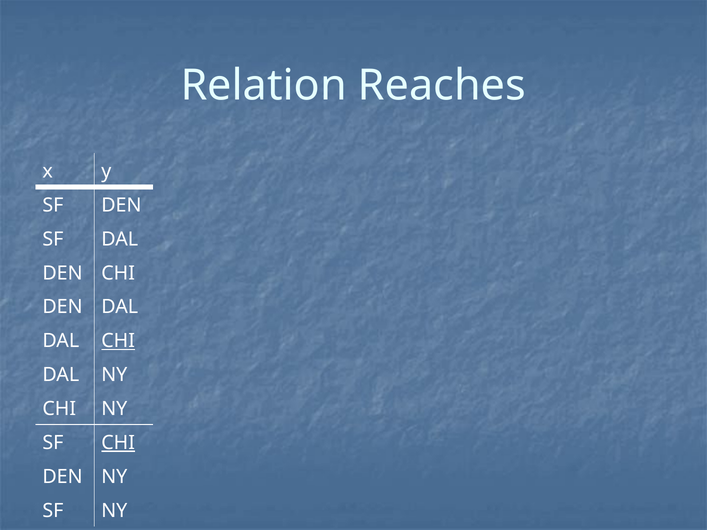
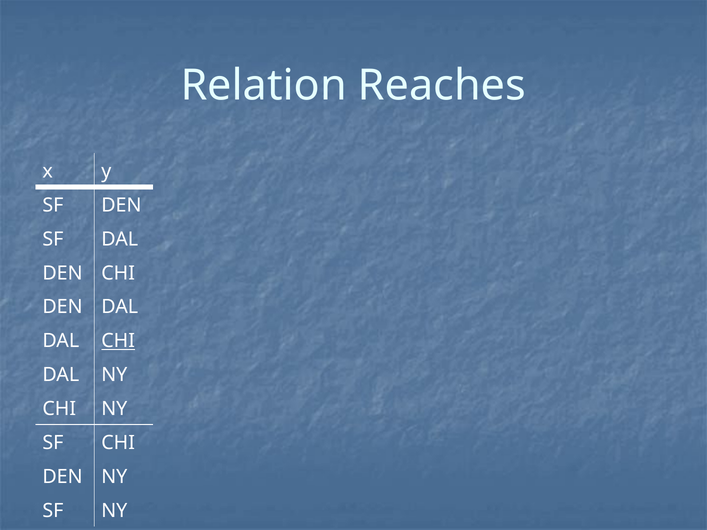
CHI at (118, 443) underline: present -> none
